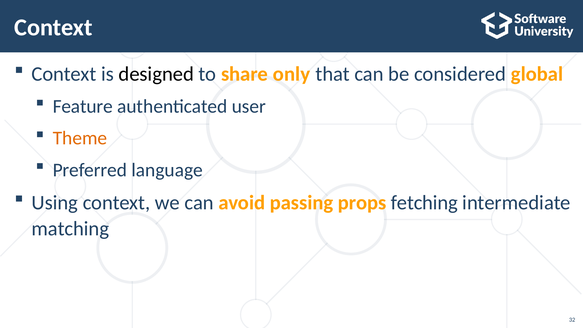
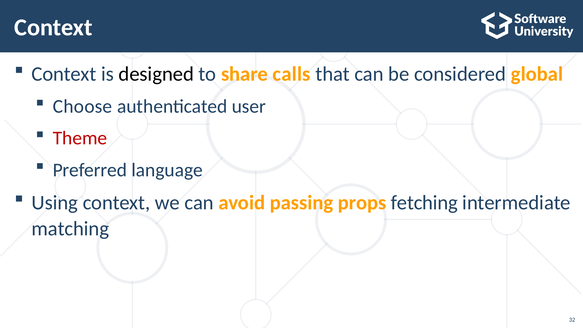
only: only -> calls
Feature: Feature -> Choose
Theme colour: orange -> red
